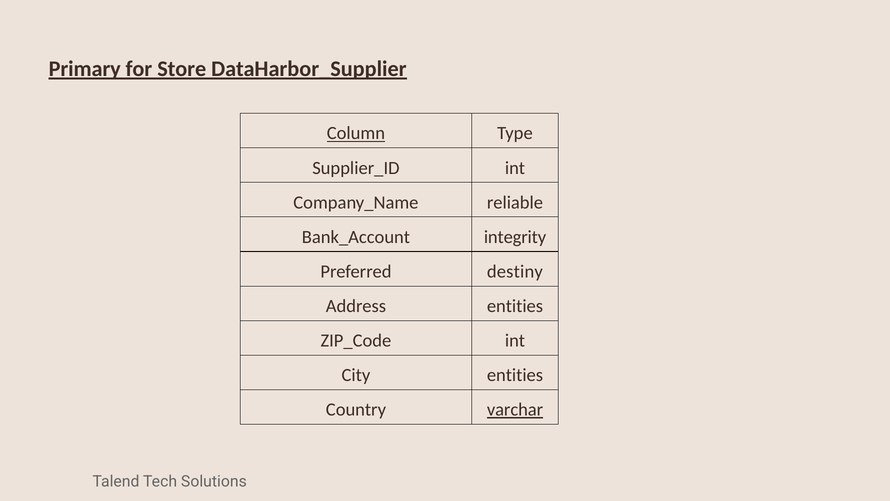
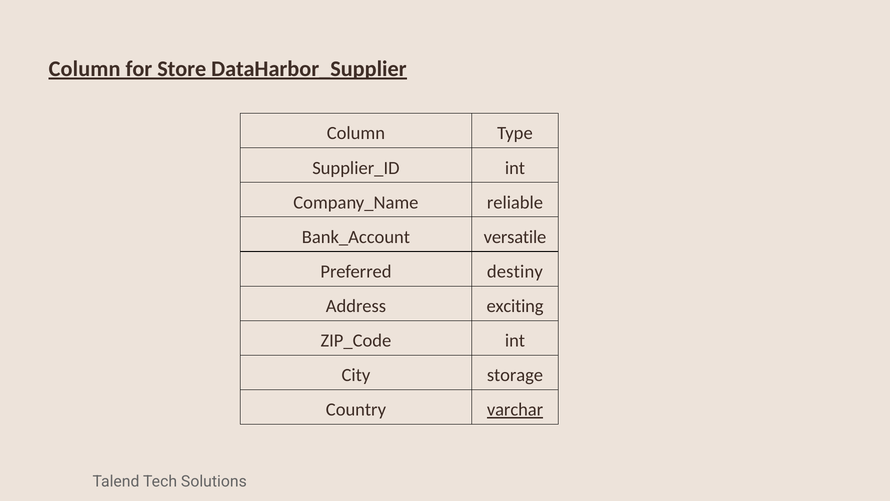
Primary at (85, 69): Primary -> Column
Column at (356, 133) underline: present -> none
integrity: integrity -> versatile
Address entities: entities -> exciting
City entities: entities -> storage
